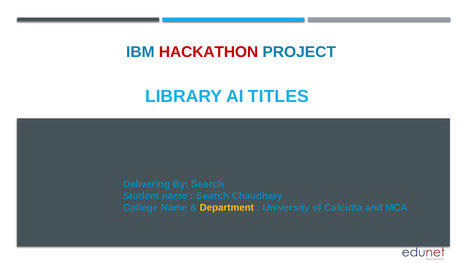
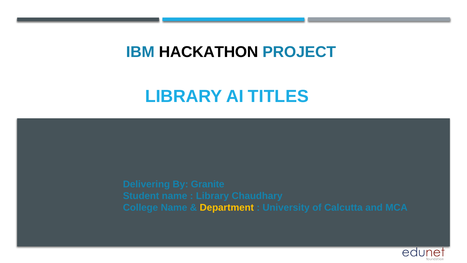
HACKATHON colour: red -> black
By Search: Search -> Granite
Search at (212, 196): Search -> Library
